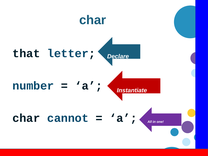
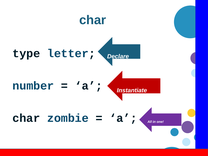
that: that -> type
cannot: cannot -> zombie
